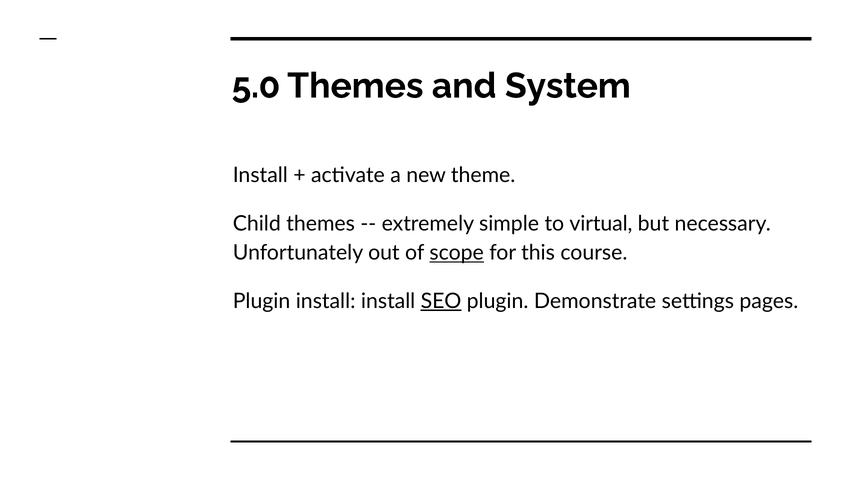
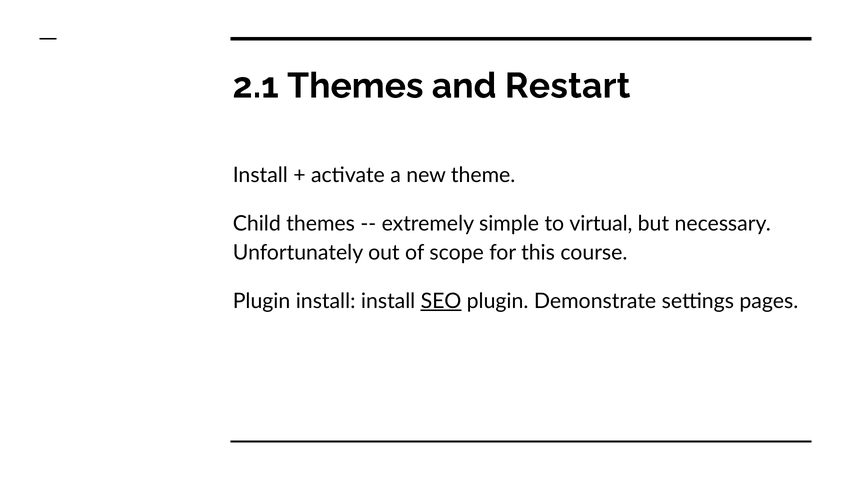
5.0: 5.0 -> 2.1
System: System -> Restart
scope underline: present -> none
